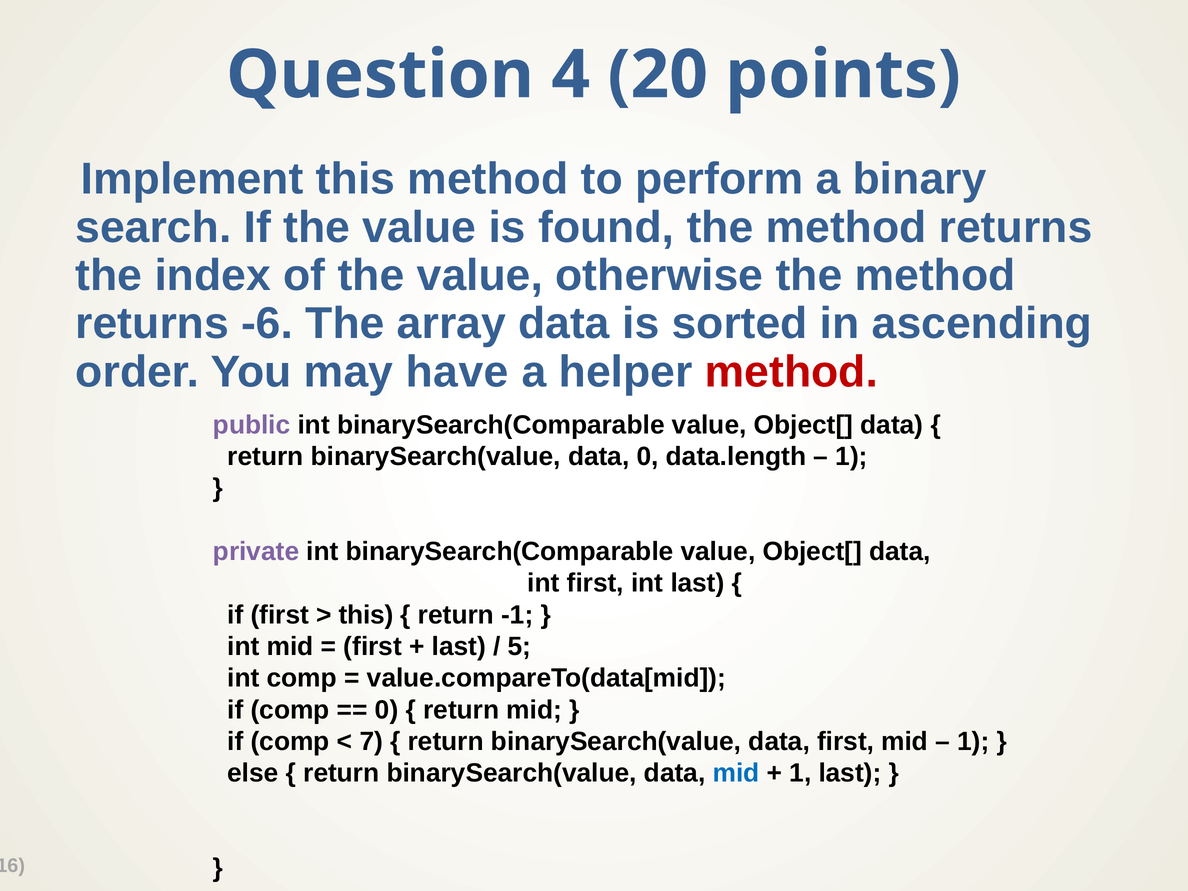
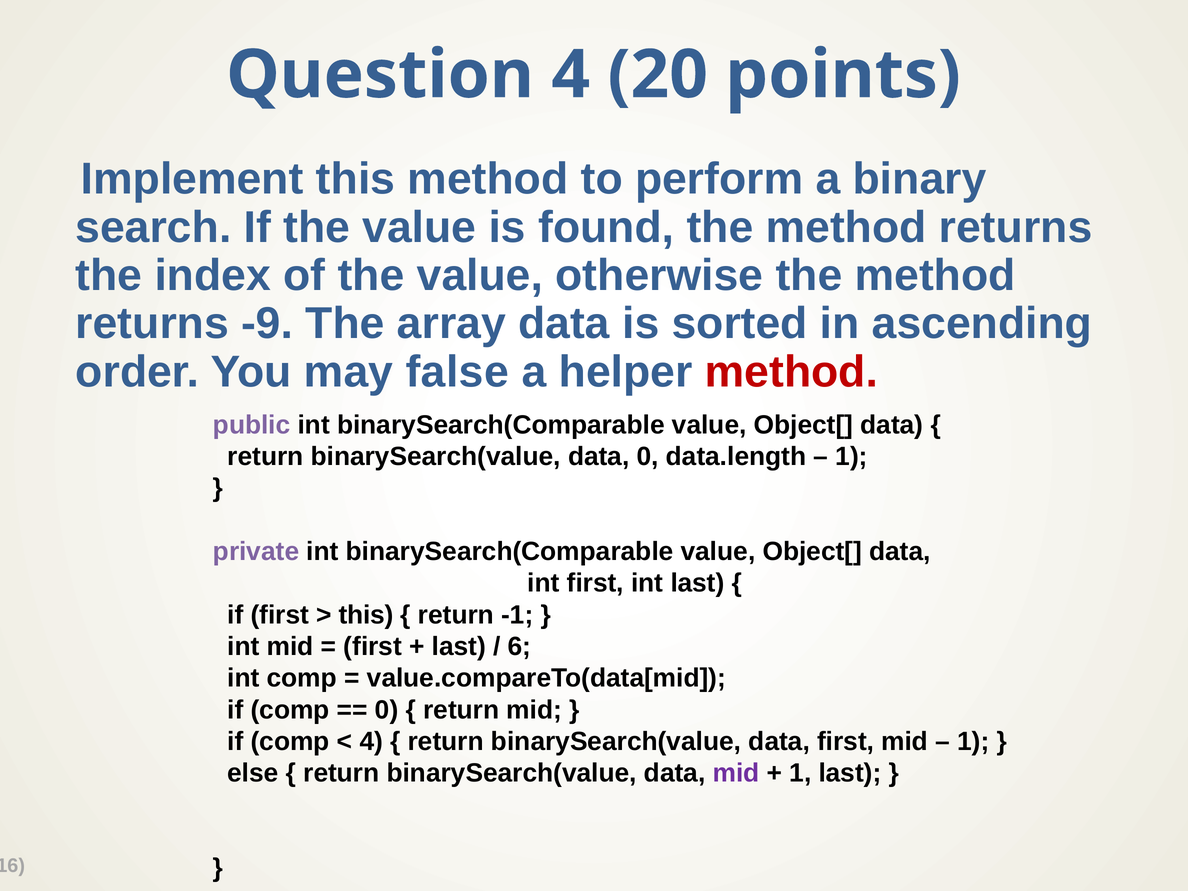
-6: -6 -> -9
have: have -> false
5: 5 -> 6
7 at (371, 742): 7 -> 4
mid at (736, 773) colour: blue -> purple
